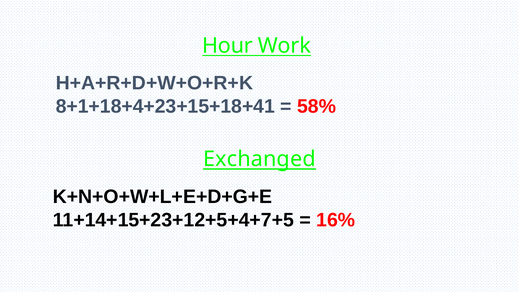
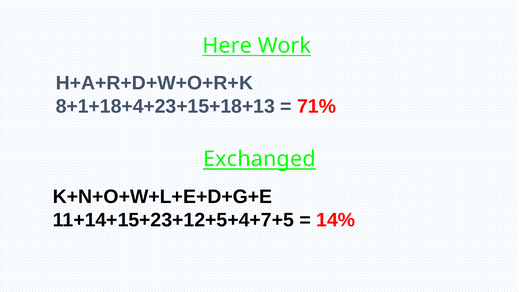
Hour: Hour -> Here
8+1+18+4+23+15+18+41: 8+1+18+4+23+15+18+41 -> 8+1+18+4+23+15+18+13
58%: 58% -> 71%
16%: 16% -> 14%
